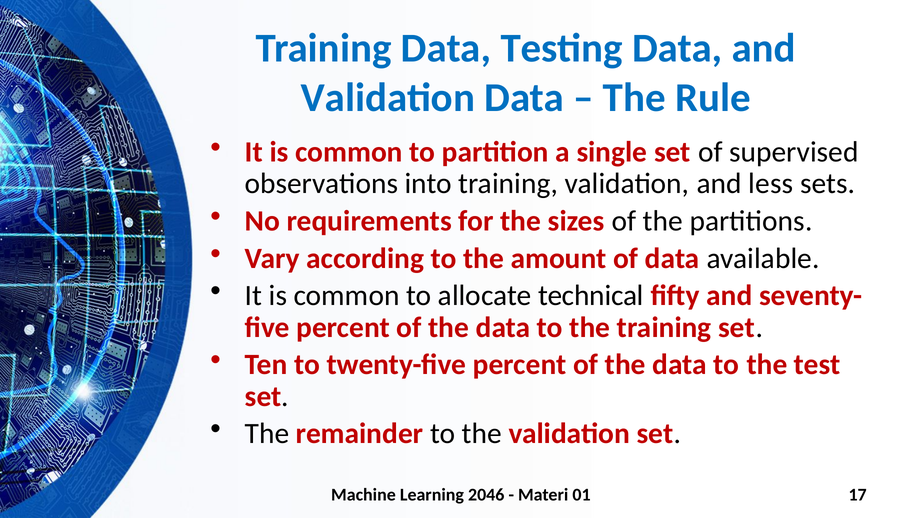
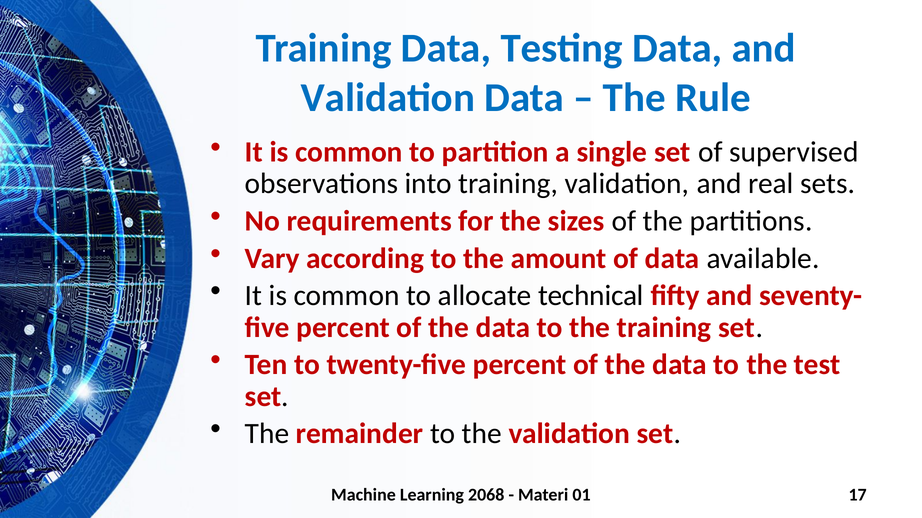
less: less -> real
2046: 2046 -> 2068
